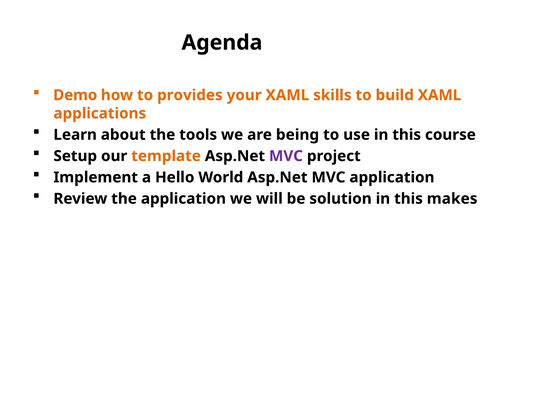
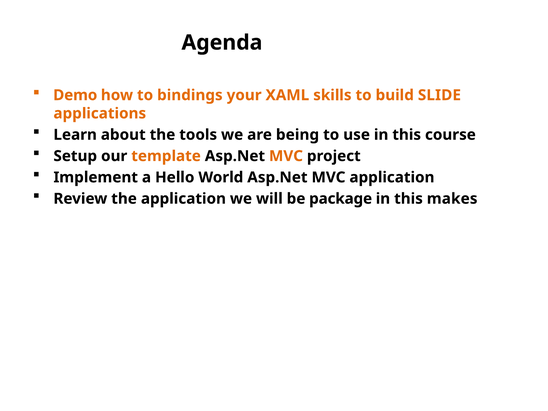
provides: provides -> bindings
build XAML: XAML -> SLIDE
MVC at (286, 156) colour: purple -> orange
solution: solution -> package
